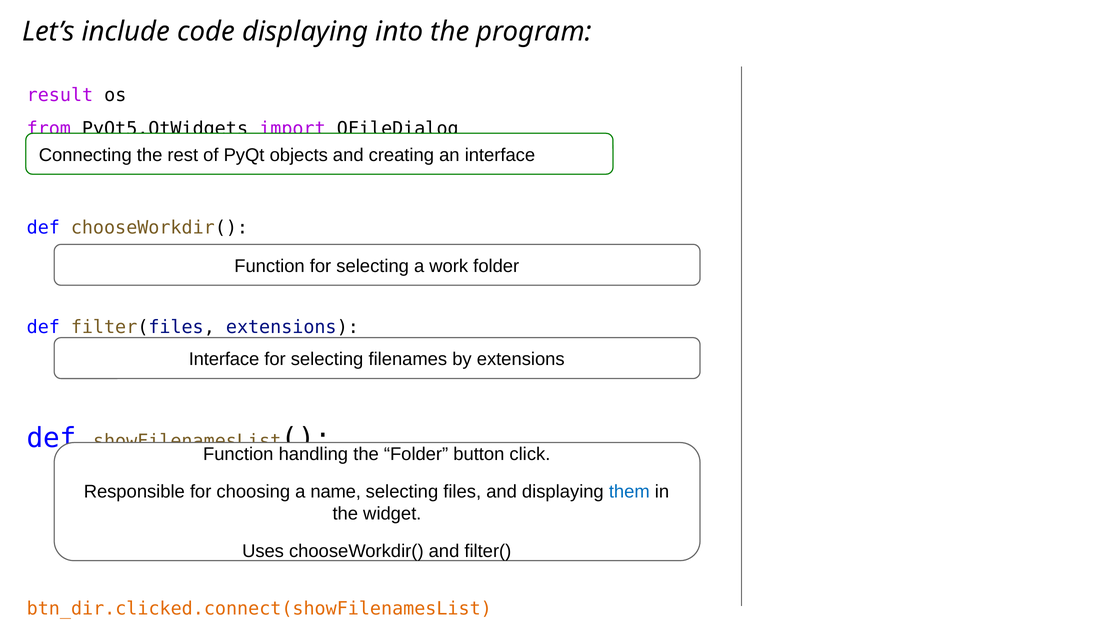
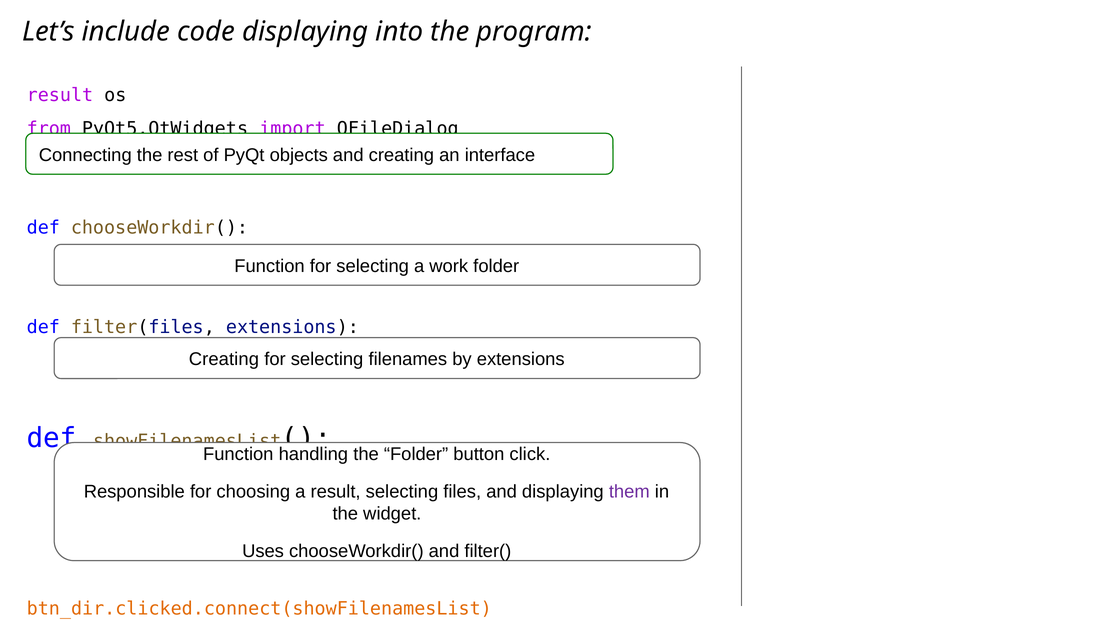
Interface at (224, 360): Interface -> Creating
a name: name -> result
them colour: blue -> purple
